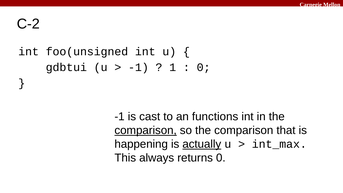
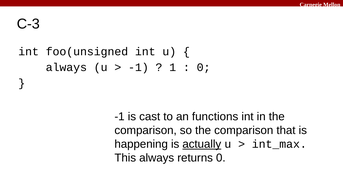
C-2: C-2 -> C-3
gdbtui at (66, 67): gdbtui -> always
comparison at (146, 130) underline: present -> none
